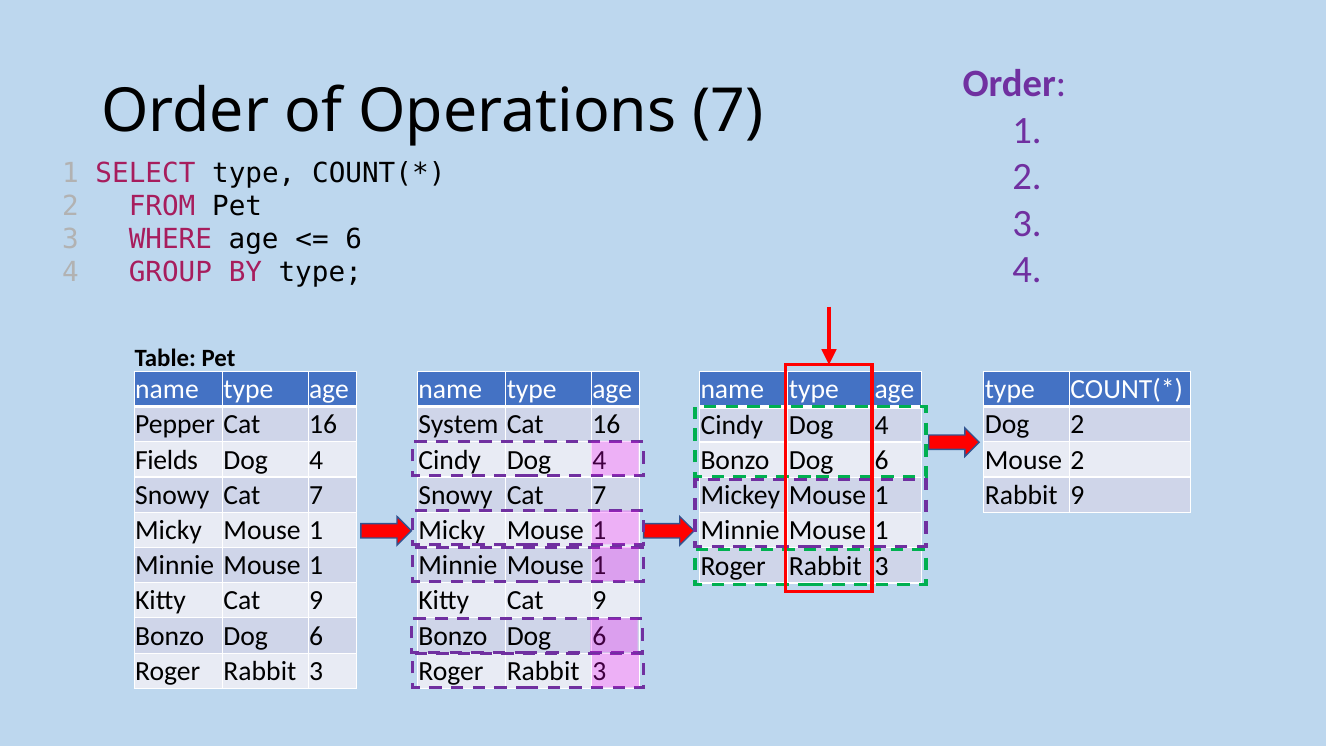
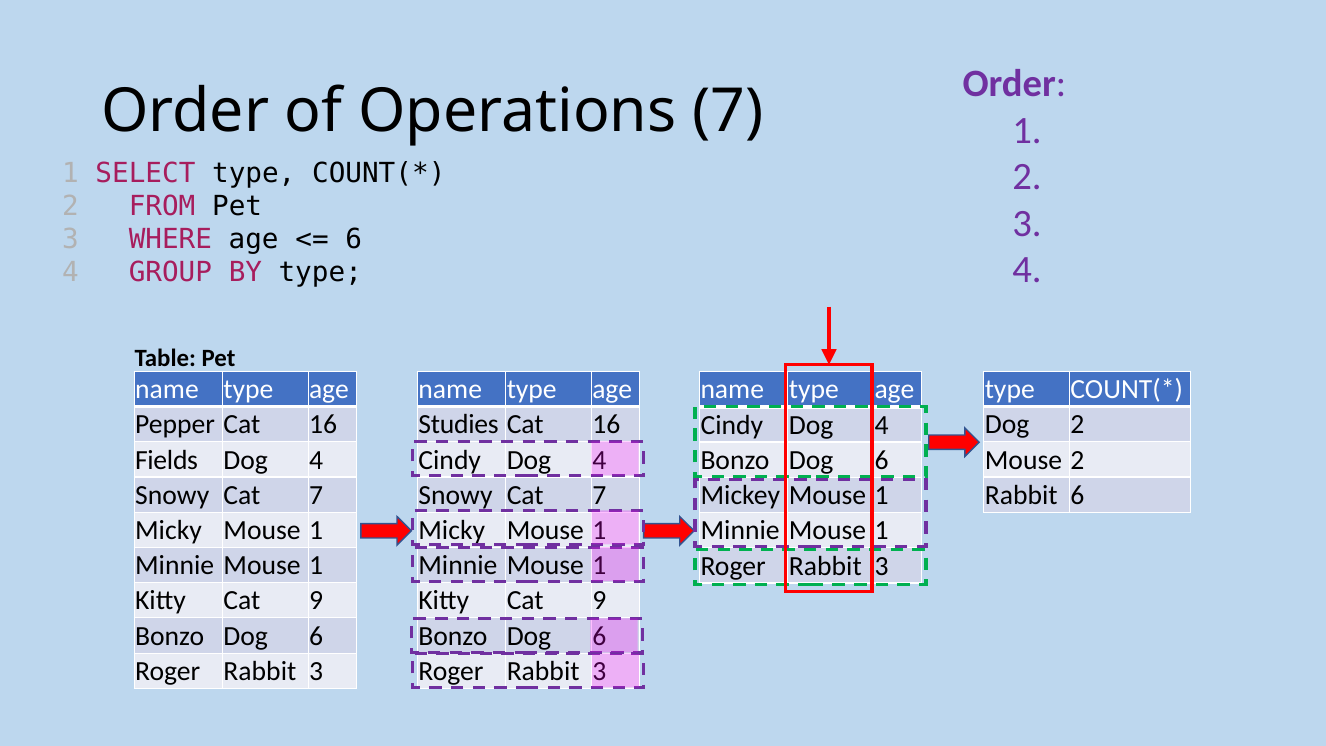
System: System -> Studies
Rabbit 9: 9 -> 6
